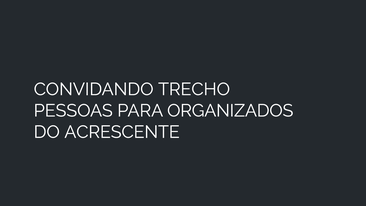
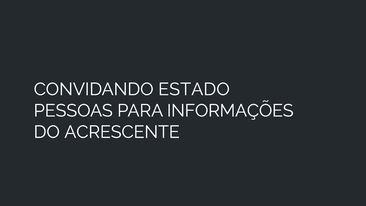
TRECHO: TRECHO -> ESTADO
ORGANIZADOS: ORGANIZADOS -> INFORMAÇÕES
